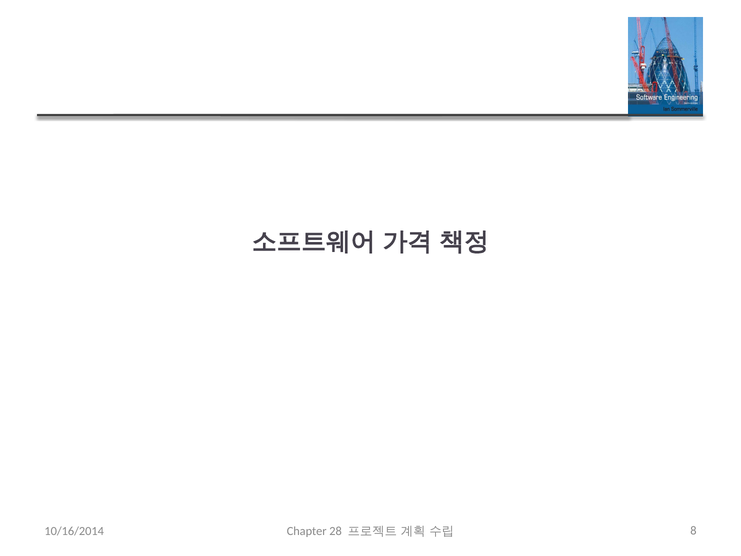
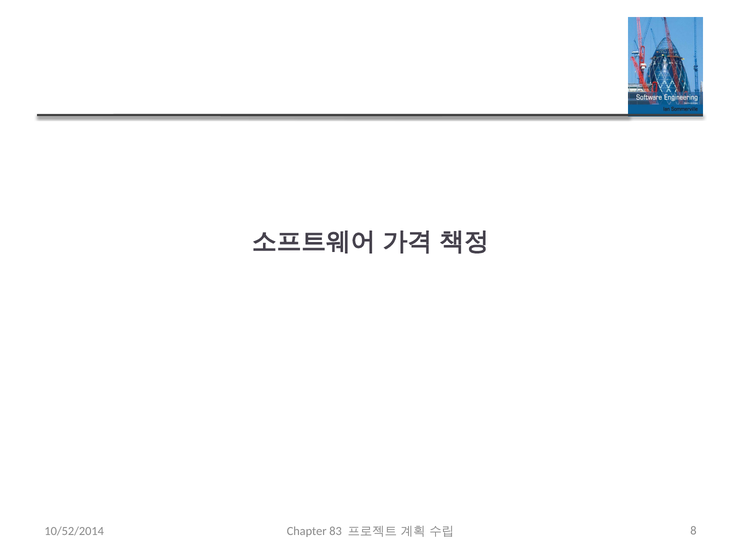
10/16/2014: 10/16/2014 -> 10/52/2014
28: 28 -> 83
